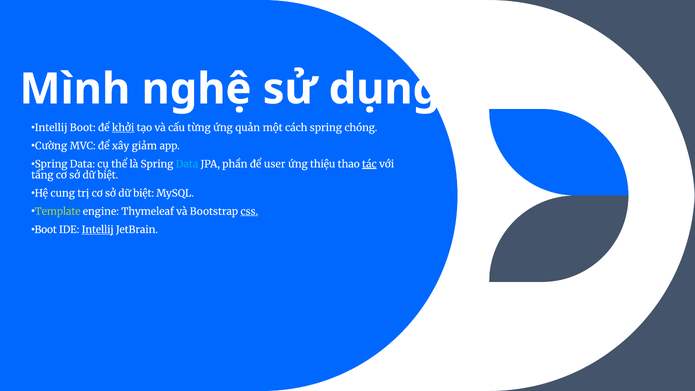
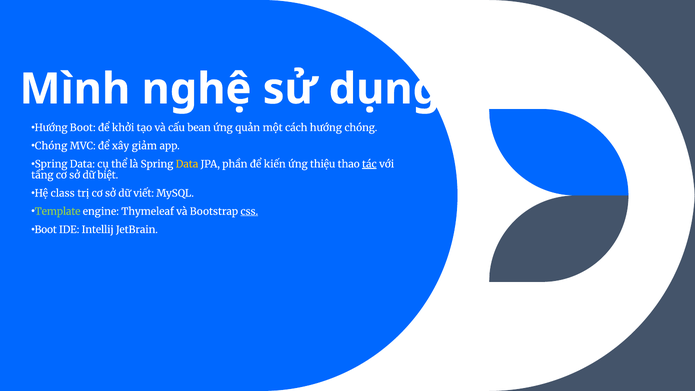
Intellij at (51, 128): Intellij -> Hướng
khởi underline: present -> none
từng: từng -> bean
cách spring: spring -> hướng
Cường at (51, 146): Cường -> Chóng
Data at (187, 164) colour: light blue -> yellow
user: user -> kiến
cung: cung -> class
biệt at (144, 193): biệt -> viết
Intellij at (98, 230) underline: present -> none
